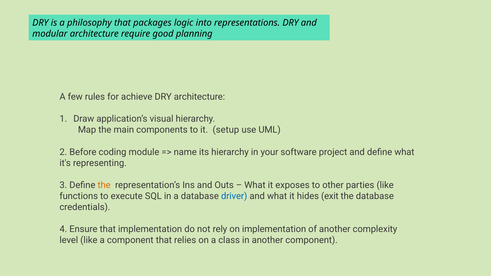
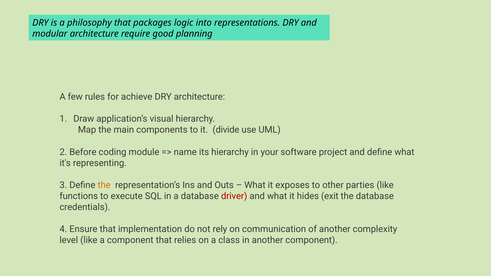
setup: setup -> divide
driver colour: blue -> red
on implementation: implementation -> communication
